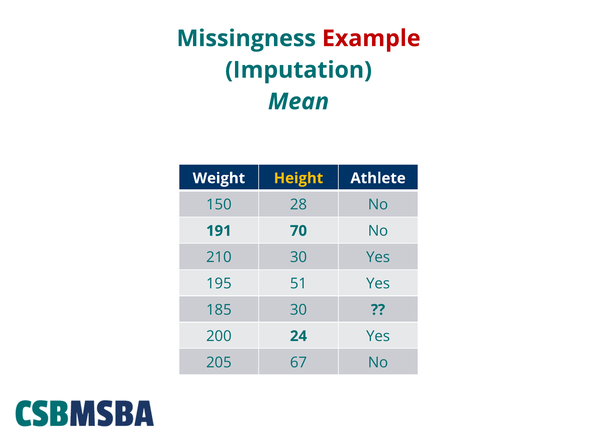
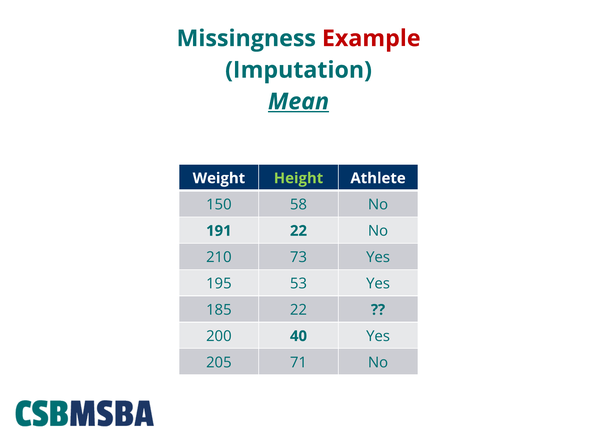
Mean underline: none -> present
Height colour: yellow -> light green
28: 28 -> 58
191 70: 70 -> 22
210 30: 30 -> 73
51: 51 -> 53
185 30: 30 -> 22
24: 24 -> 40
67: 67 -> 71
